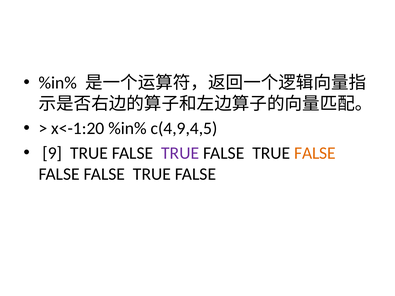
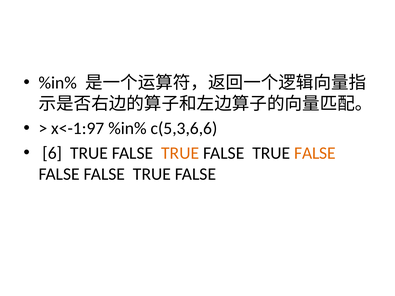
x<-1:20: x<-1:20 -> x<-1:97
c(4,9,4,5: c(4,9,4,5 -> c(5,3,6,6
9: 9 -> 6
TRUE at (180, 153) colour: purple -> orange
